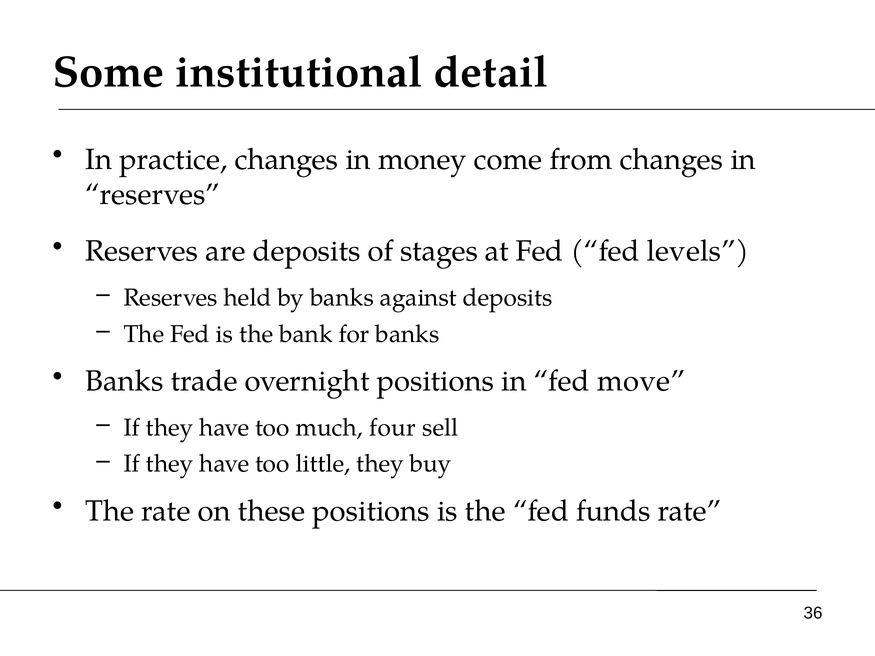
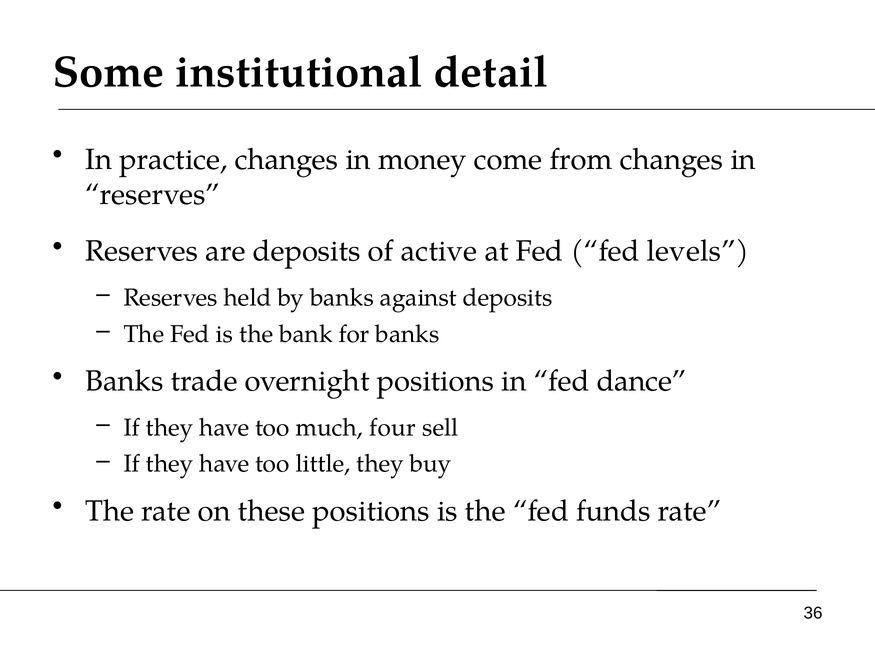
stages: stages -> active
move: move -> dance
